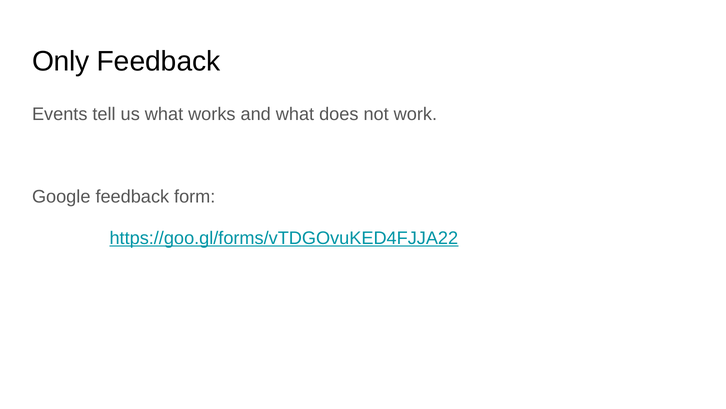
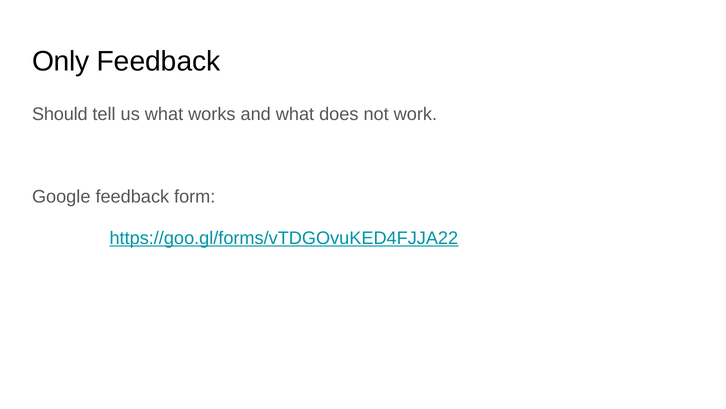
Events: Events -> Should
